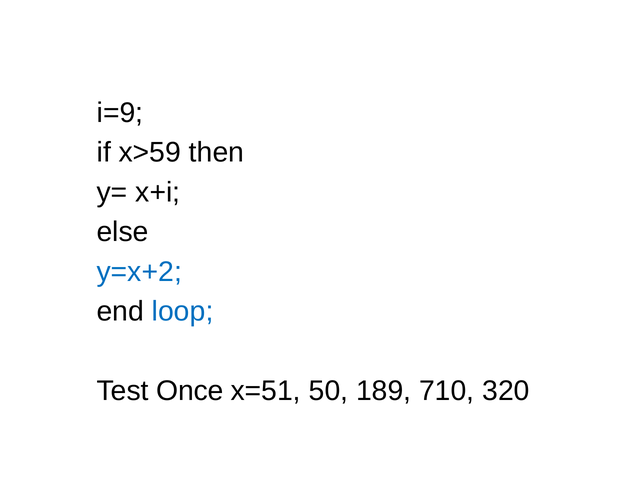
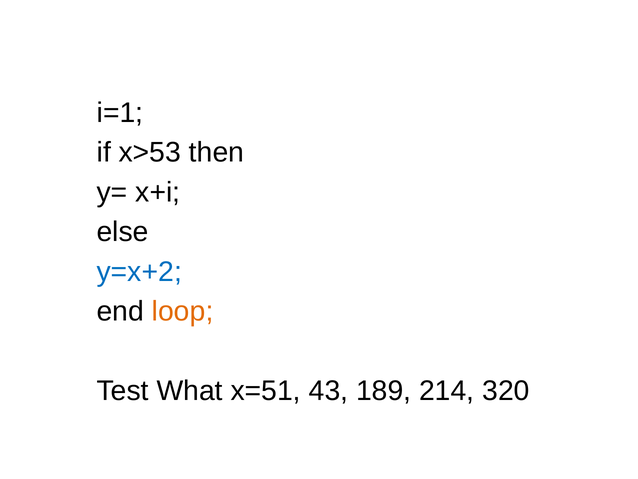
i=9: i=9 -> i=1
x>59: x>59 -> x>53
loop colour: blue -> orange
Once: Once -> What
50: 50 -> 43
710: 710 -> 214
